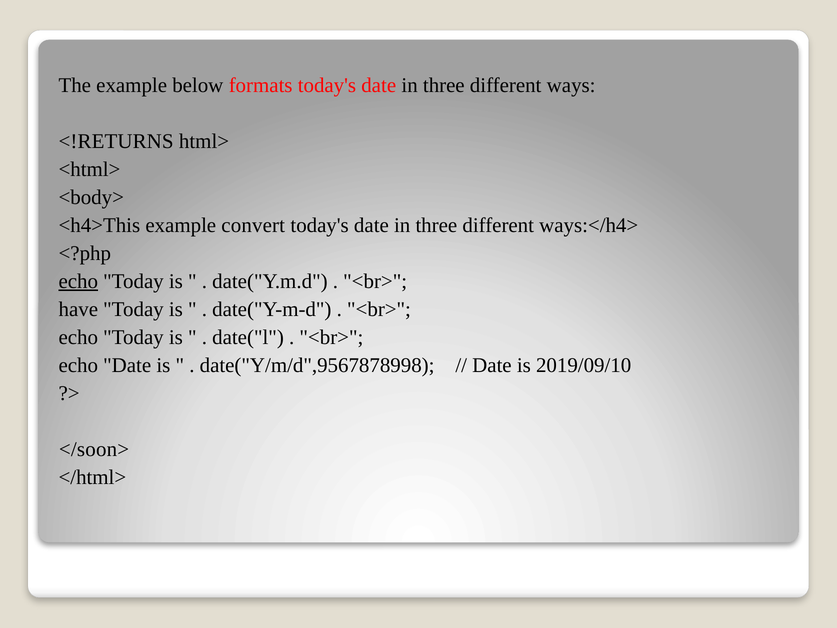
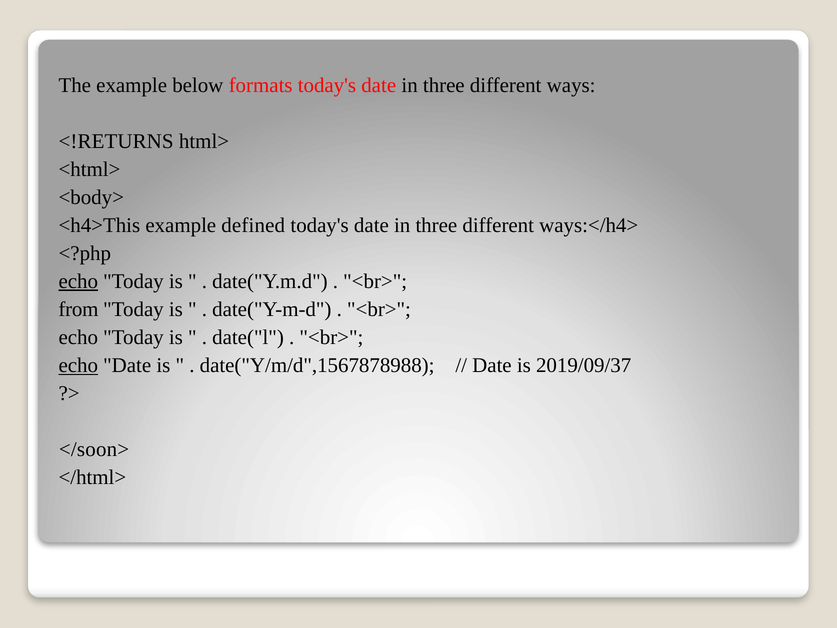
convert: convert -> defined
have: have -> from
echo at (78, 365) underline: none -> present
date("Y/m/d",9567878998: date("Y/m/d",9567878998 -> date("Y/m/d",1567878988
2019/09/10: 2019/09/10 -> 2019/09/37
